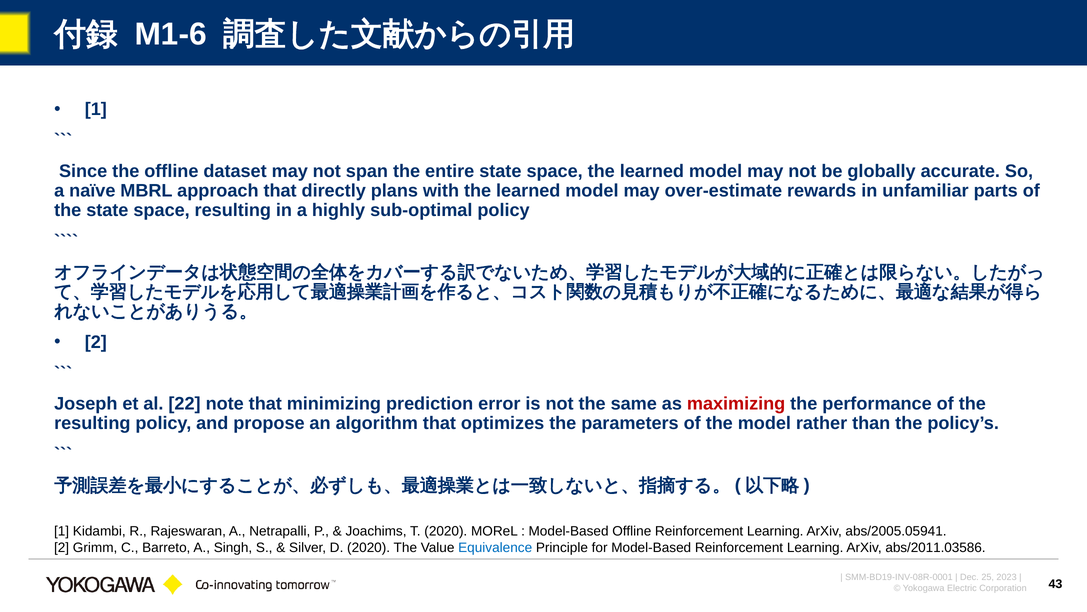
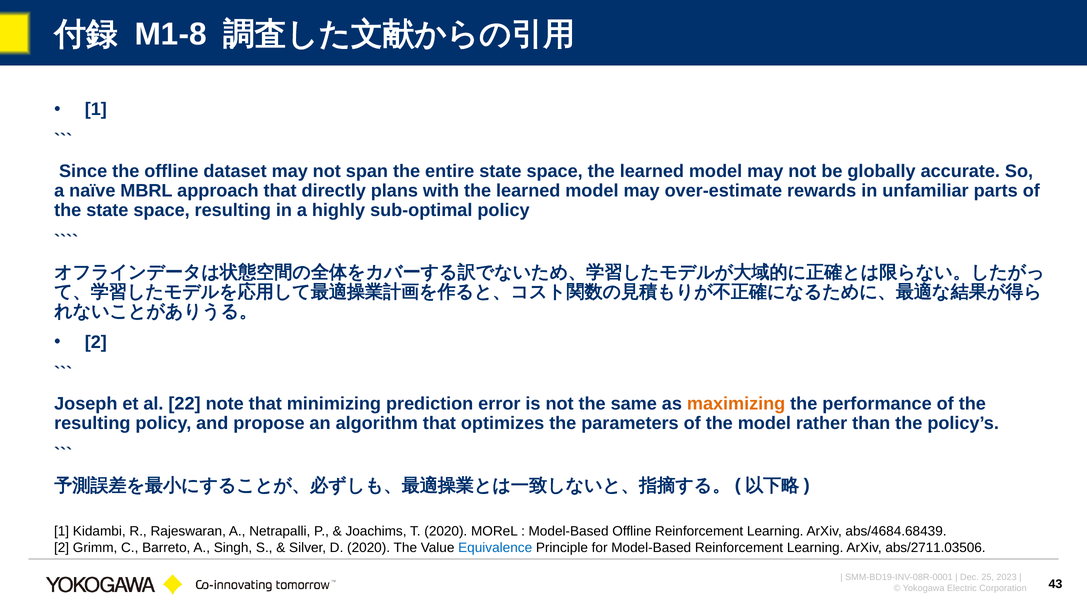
M1-6: M1-6 -> M1-8
maximizing colour: red -> orange
abs/2005.05941: abs/2005.05941 -> abs/4684.68439
abs/2011.03586: abs/2011.03586 -> abs/2711.03506
